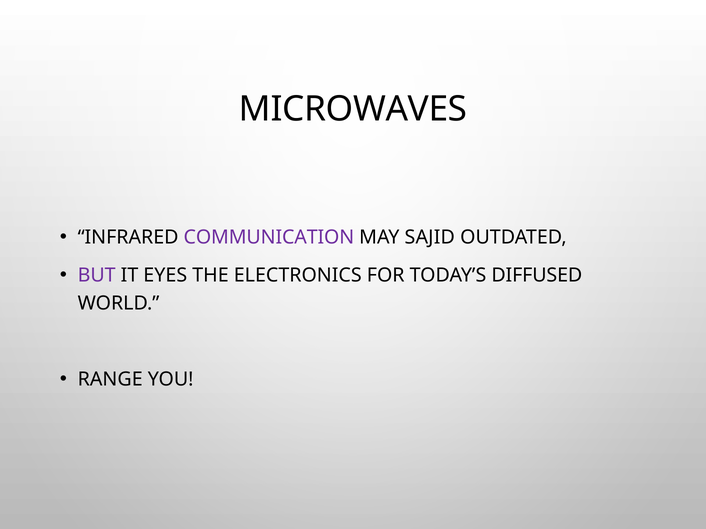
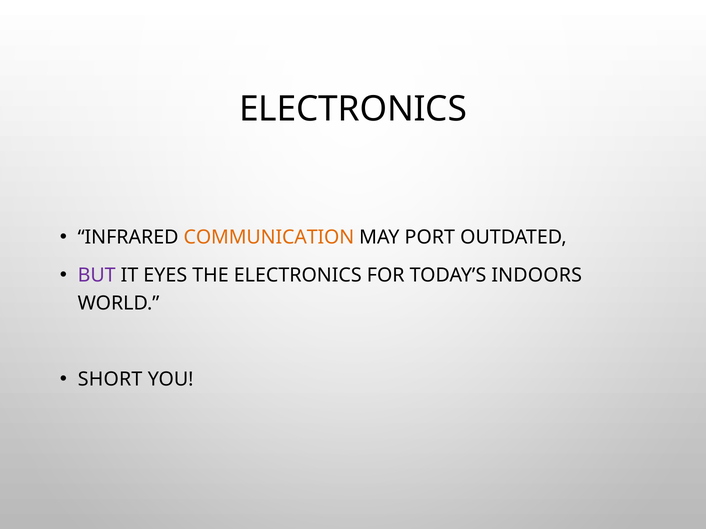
MICROWAVES at (353, 109): MICROWAVES -> ELECTRONICS
COMMUNICATION colour: purple -> orange
SAJID: SAJID -> PORT
DIFFUSED: DIFFUSED -> INDOORS
RANGE: RANGE -> SHORT
